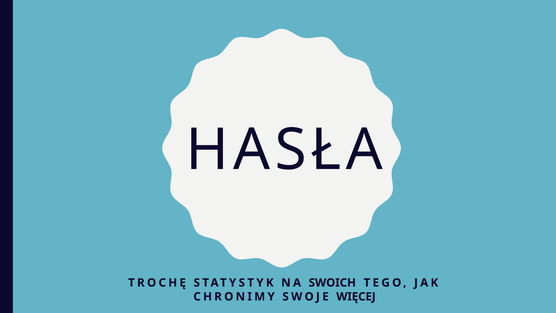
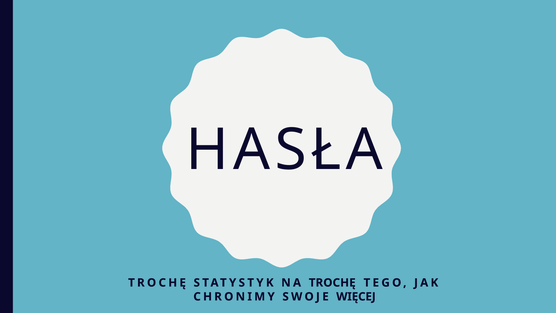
NA SWOICH: SWOICH -> TROCHĘ
